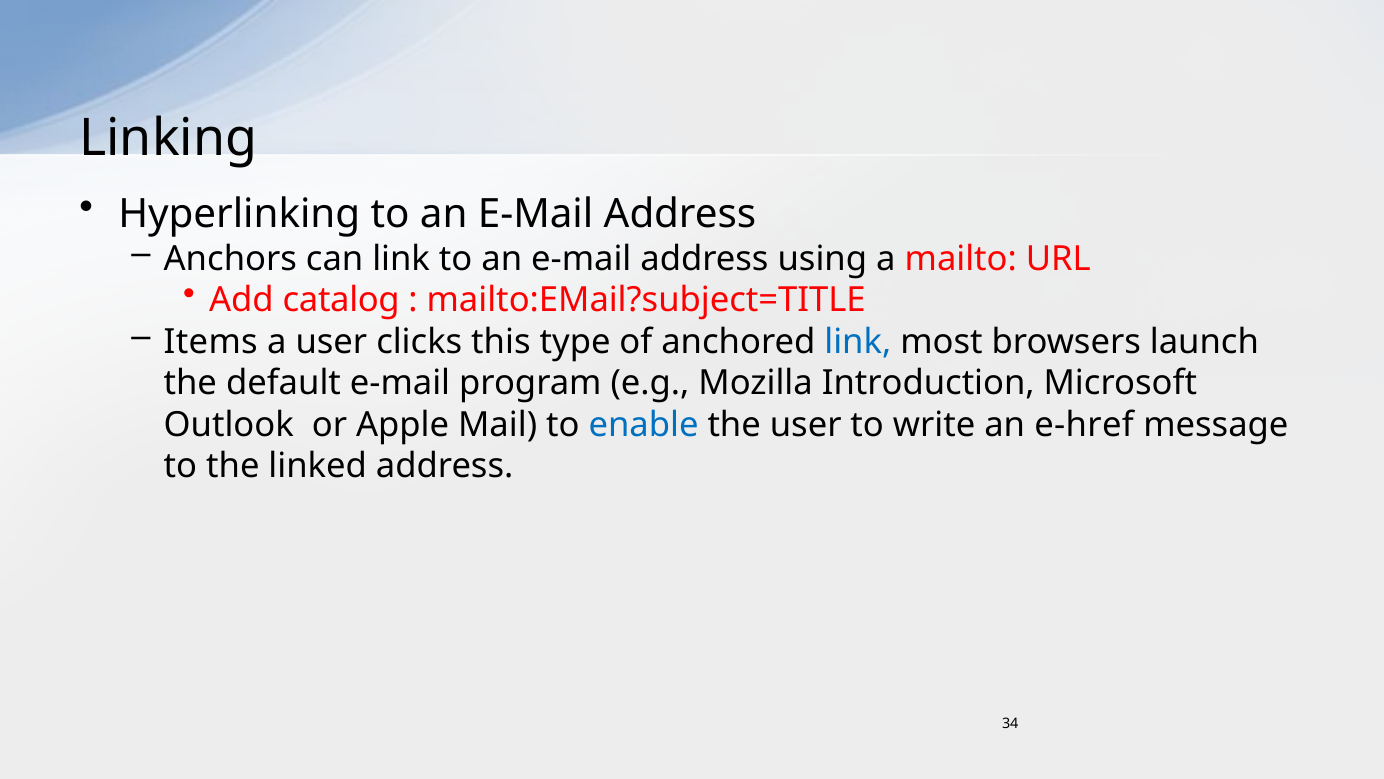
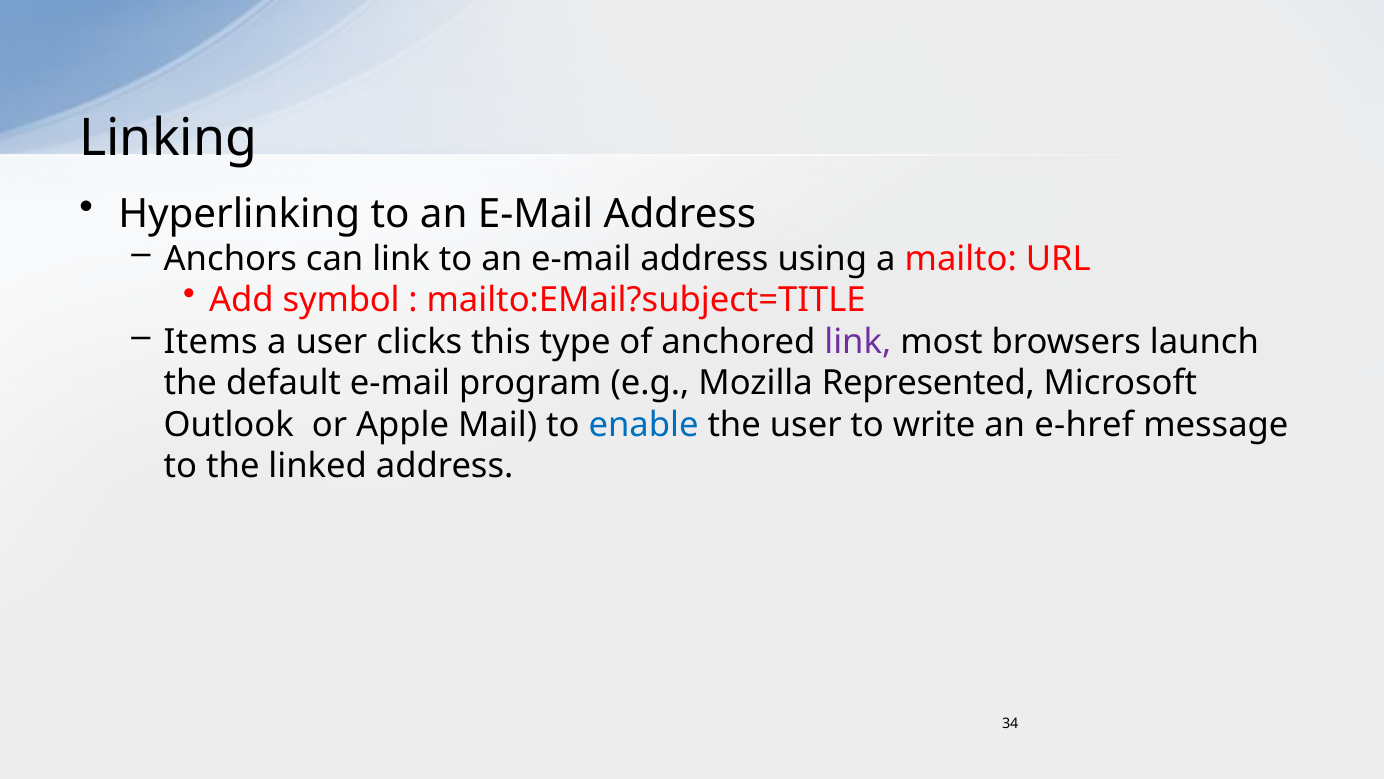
catalog: catalog -> symbol
link at (858, 341) colour: blue -> purple
Introduction: Introduction -> Represented
